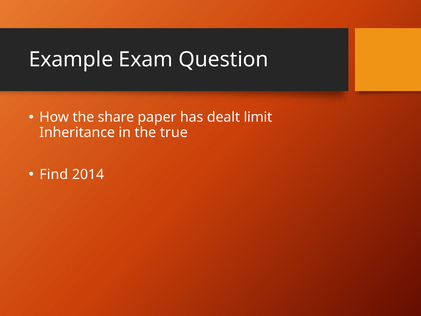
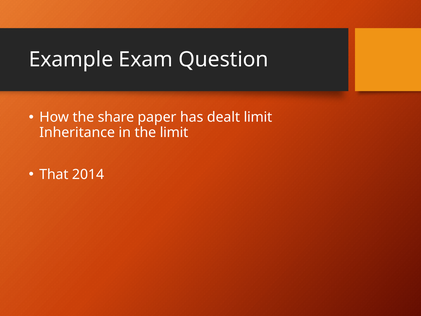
the true: true -> limit
Find: Find -> That
